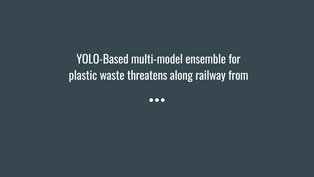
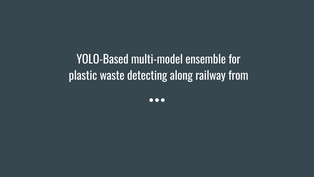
threatens: threatens -> detecting
